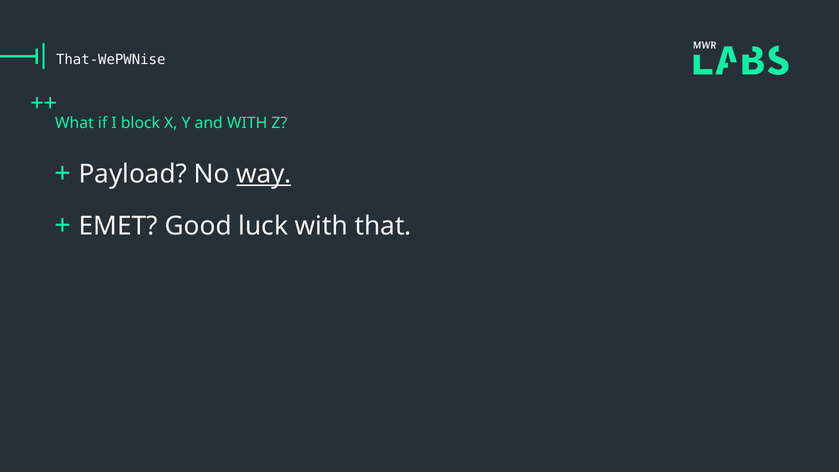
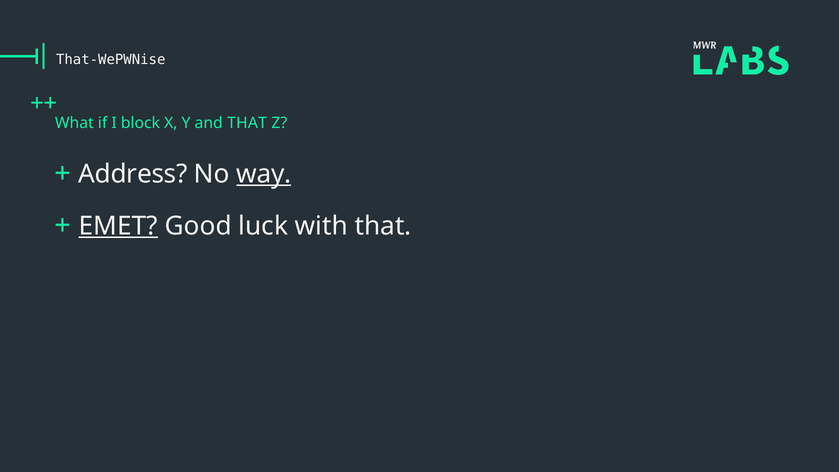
and WITH: WITH -> THAT
Payload: Payload -> Address
EMET underline: none -> present
